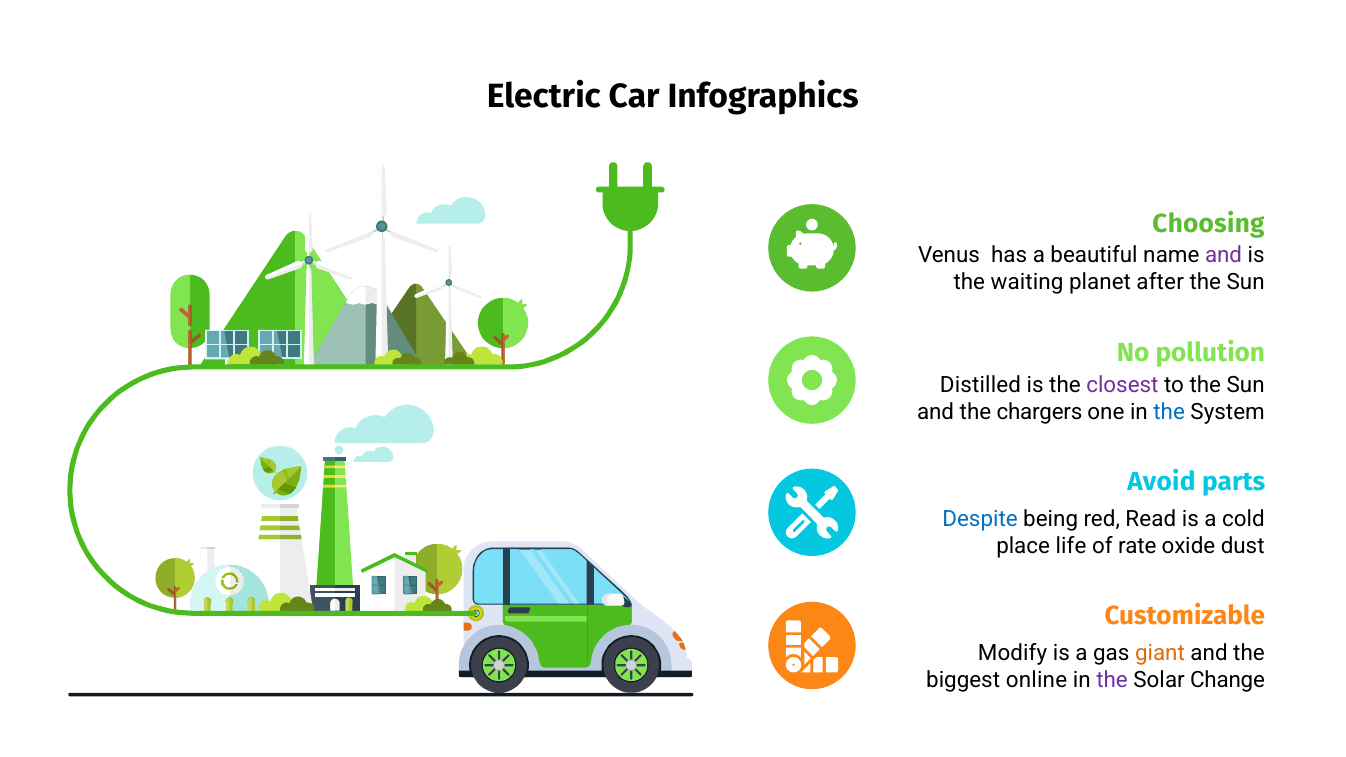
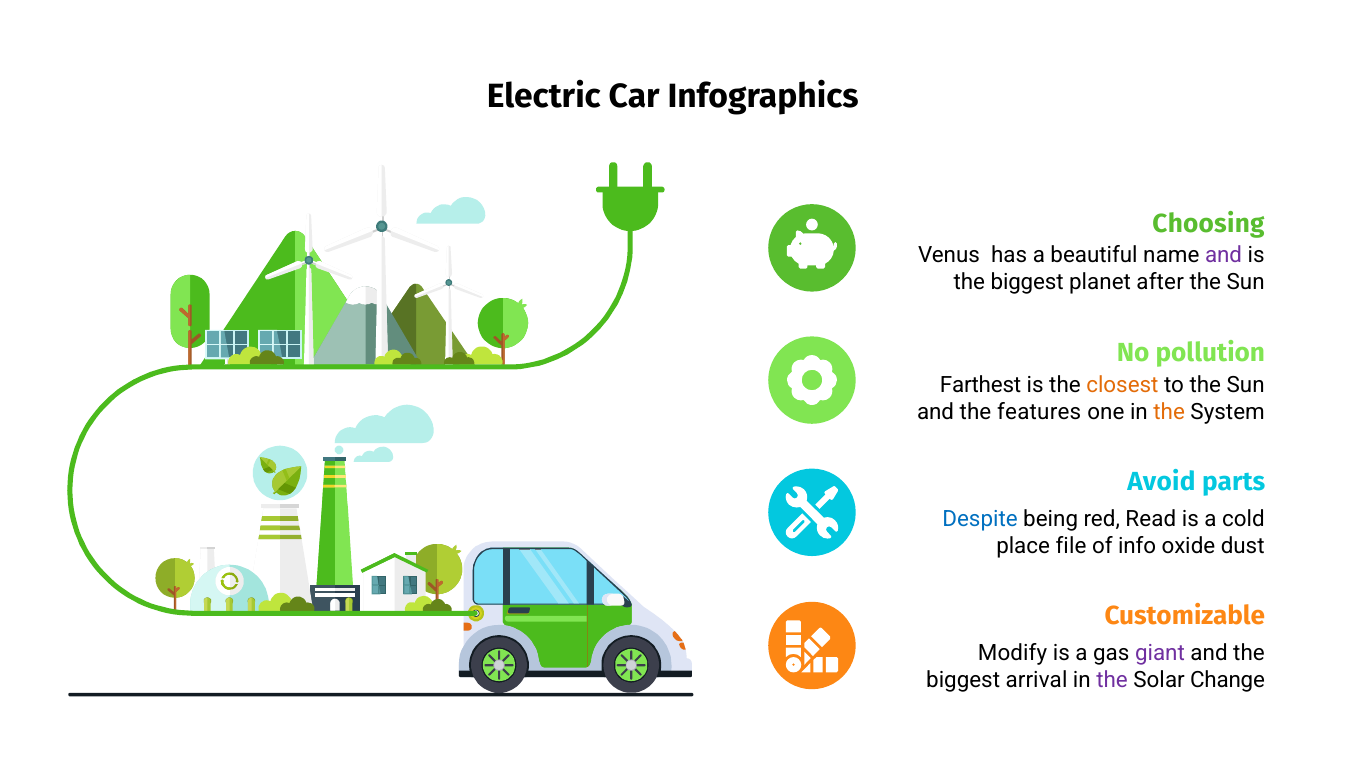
waiting at (1027, 282): waiting -> biggest
Distilled: Distilled -> Farthest
closest colour: purple -> orange
chargers: chargers -> features
the at (1169, 412) colour: blue -> orange
life: life -> file
rate: rate -> info
giant colour: orange -> purple
online: online -> arrival
